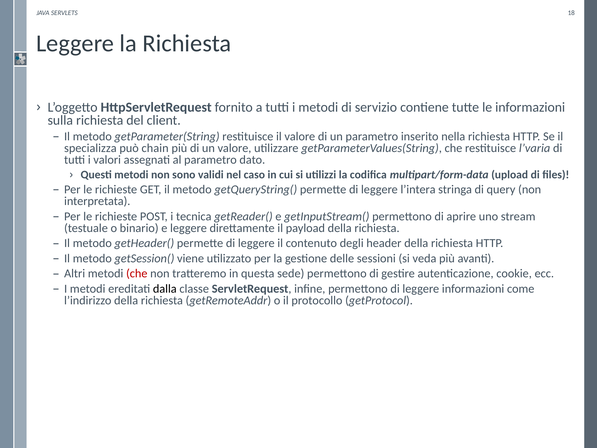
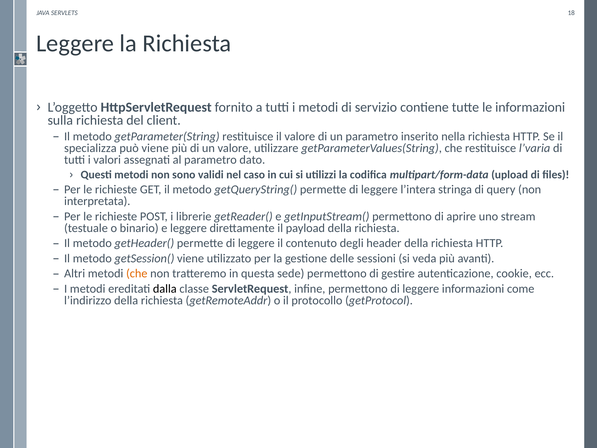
può chain: chain -> viene
tecnica: tecnica -> librerie
che at (137, 273) colour: red -> orange
